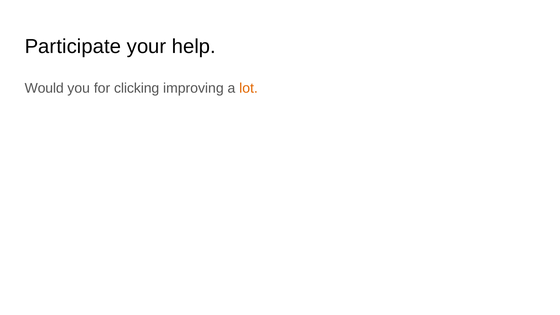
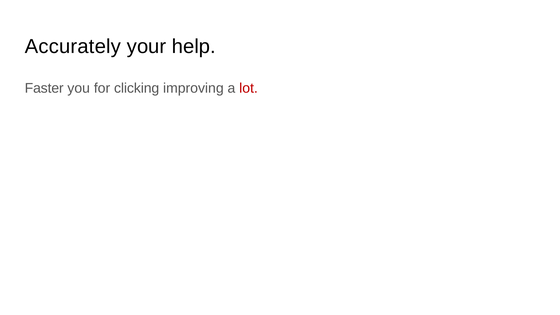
Participate: Participate -> Accurately
Would: Would -> Faster
lot colour: orange -> red
